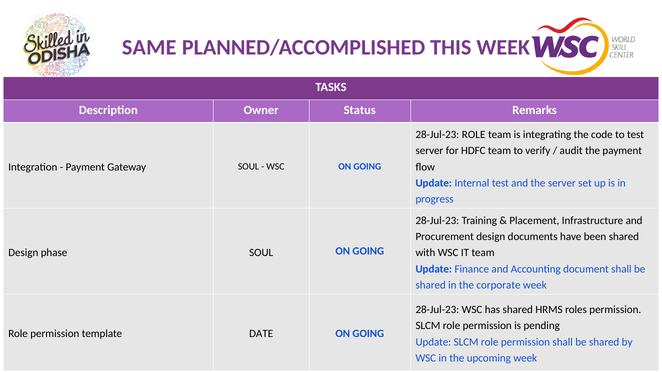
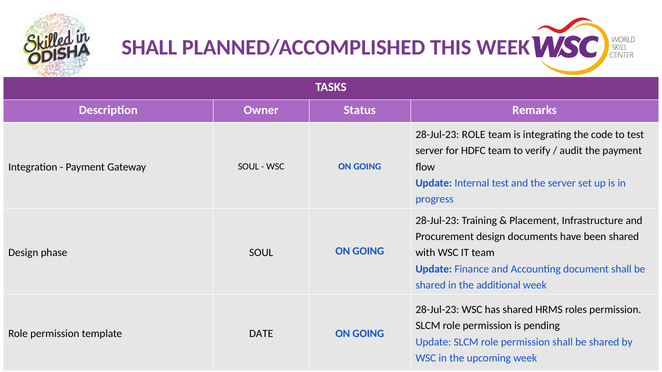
SAME at (149, 47): SAME -> SHALL
corporate: corporate -> additional
